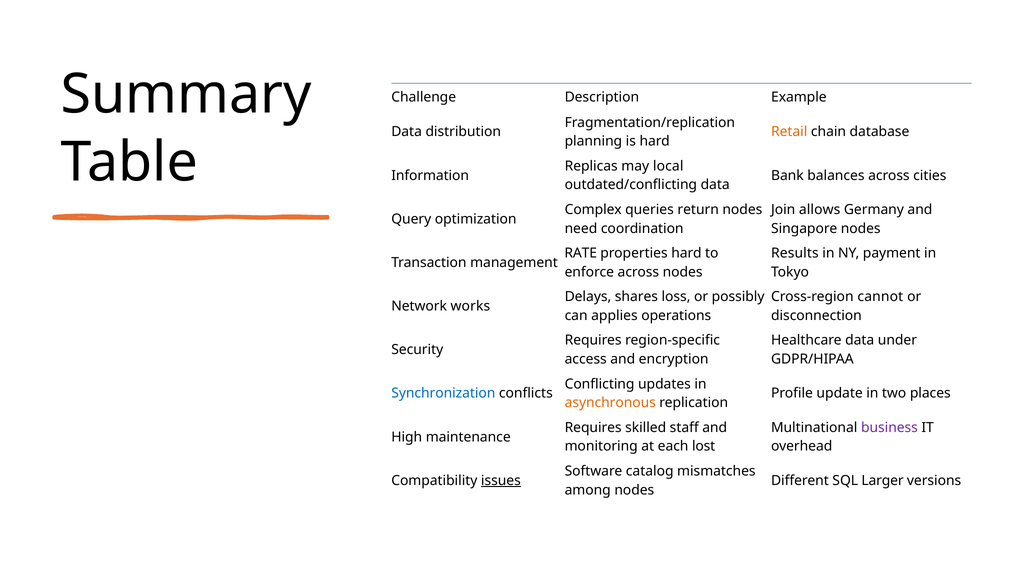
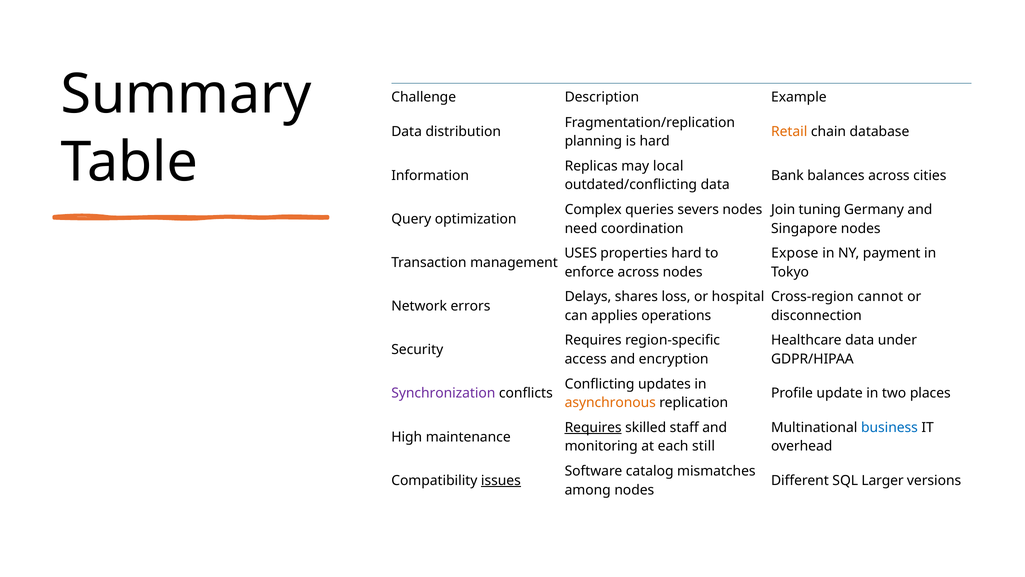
return: return -> severs
allows: allows -> tuning
RATE: RATE -> USES
Results: Results -> Expose
possibly: possibly -> hospital
works: works -> errors
Synchronization colour: blue -> purple
Requires at (593, 427) underline: none -> present
business colour: purple -> blue
lost: lost -> still
